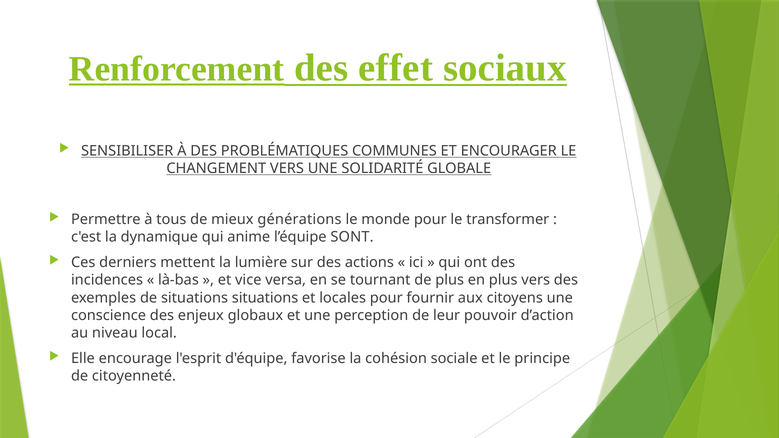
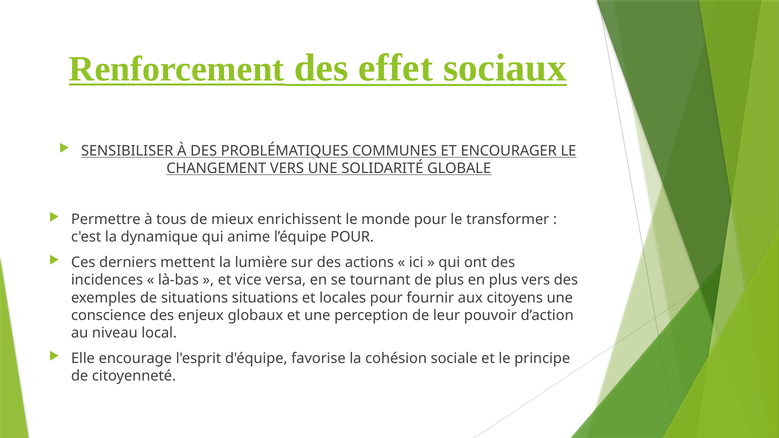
générations: générations -> enrichissent
l’équipe SONT: SONT -> POUR
